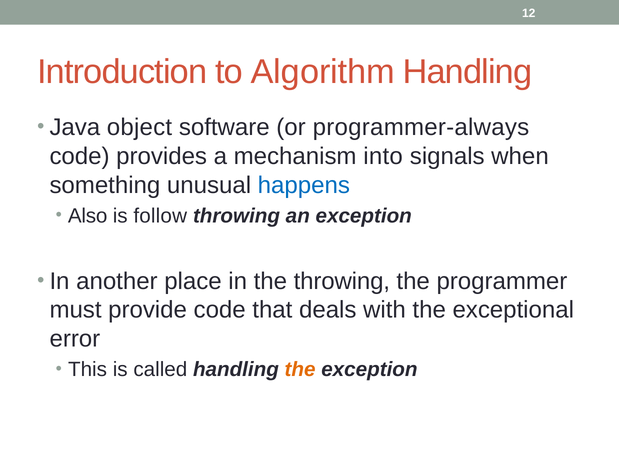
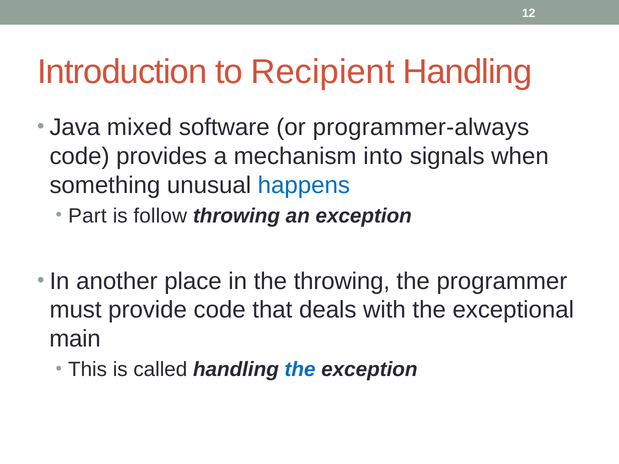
Algorithm: Algorithm -> Recipient
object: object -> mixed
Also: Also -> Part
error: error -> main
the at (300, 370) colour: orange -> blue
